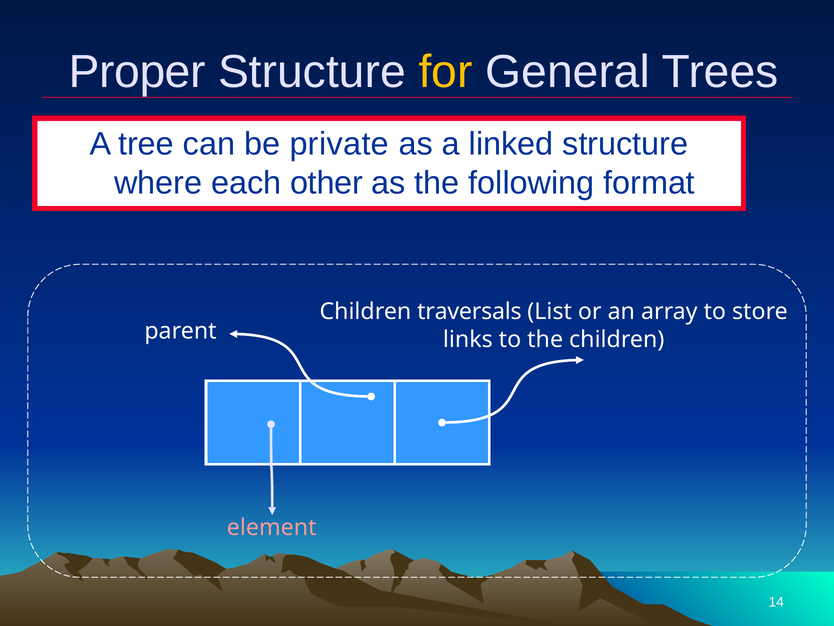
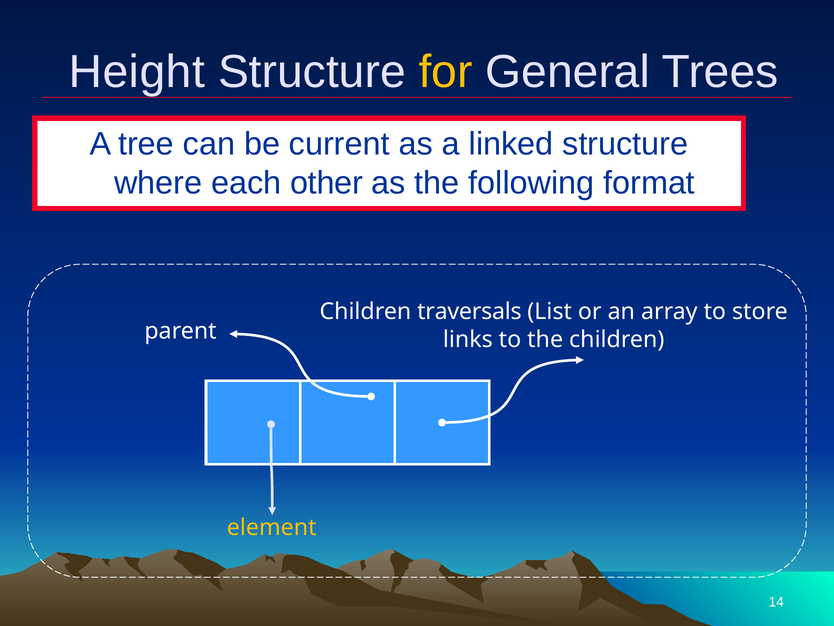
Proper: Proper -> Height
private: private -> current
element colour: pink -> yellow
